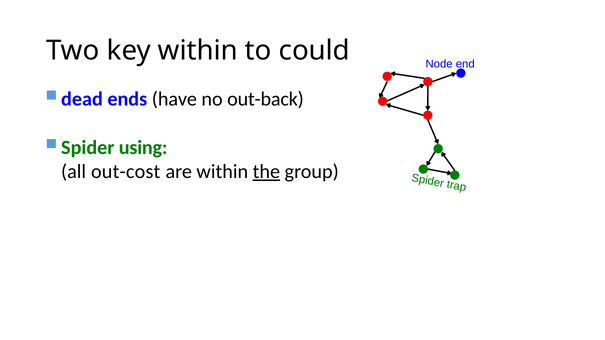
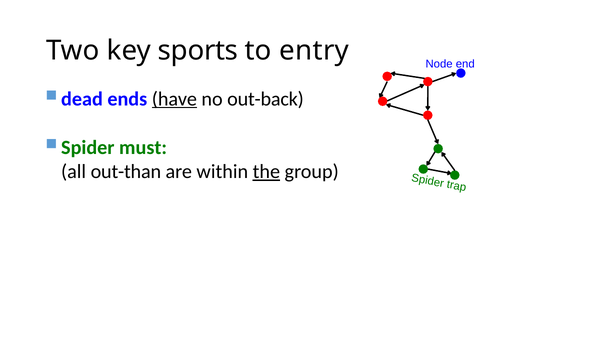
key within: within -> sports
could: could -> entry
have underline: none -> present
using: using -> must
out-cost: out-cost -> out-than
